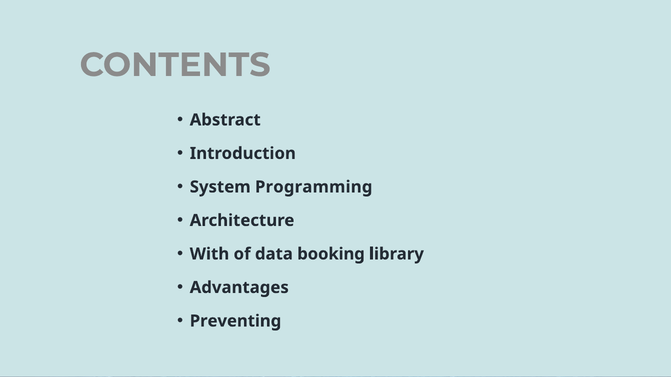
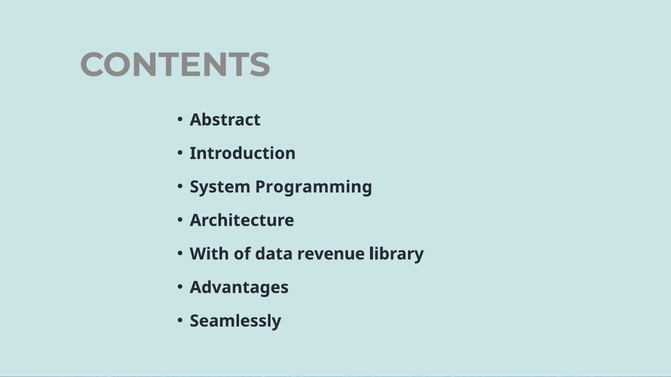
booking: booking -> revenue
Preventing: Preventing -> Seamlessly
